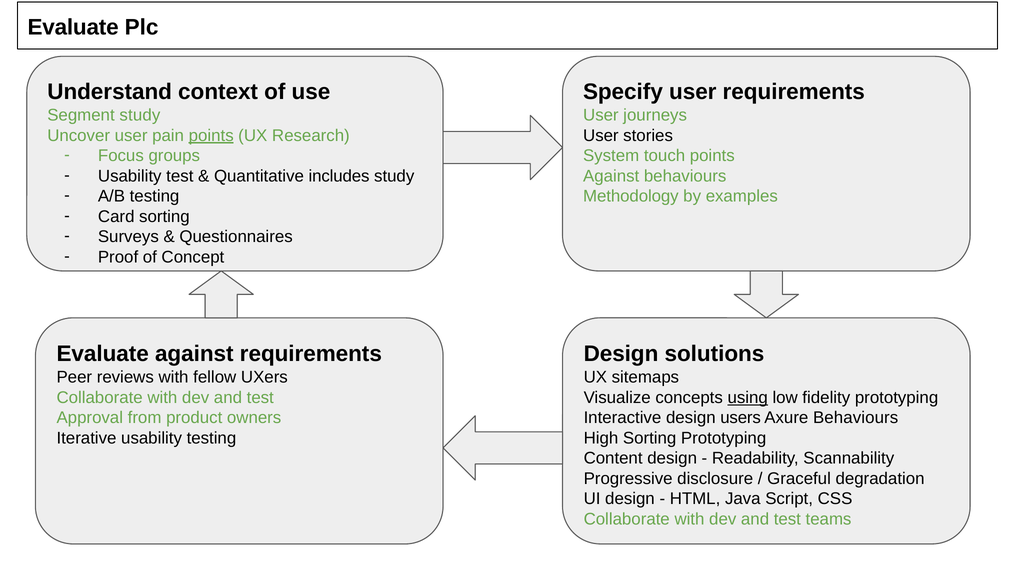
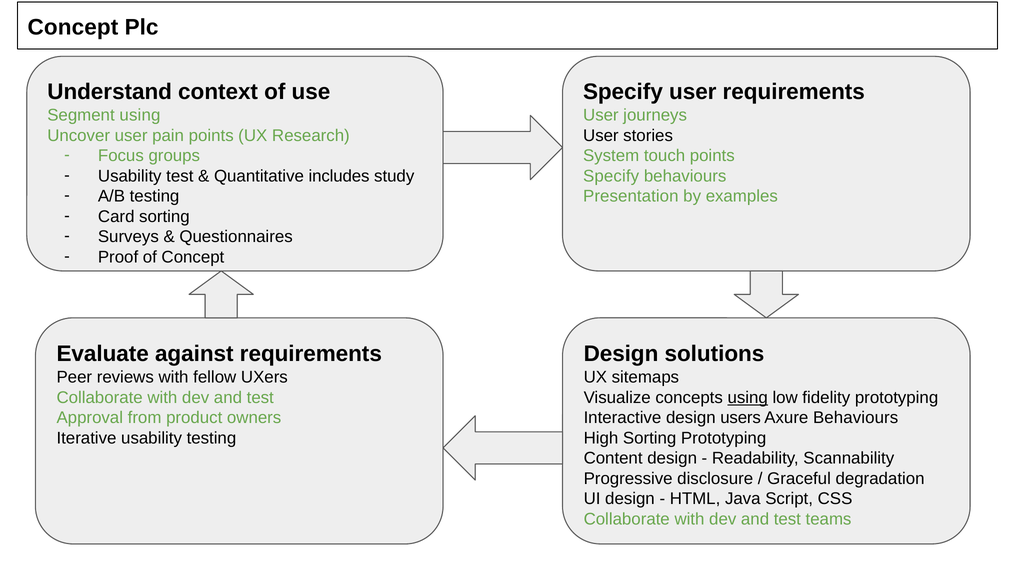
Evaluate at (73, 27): Evaluate -> Concept
Segment study: study -> using
points at (211, 135) underline: present -> none
Against at (611, 176): Against -> Specify
Methodology: Methodology -> Presentation
